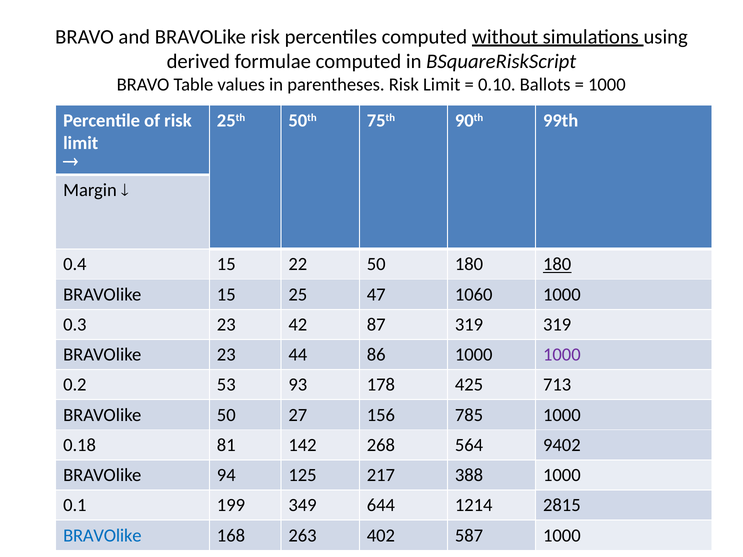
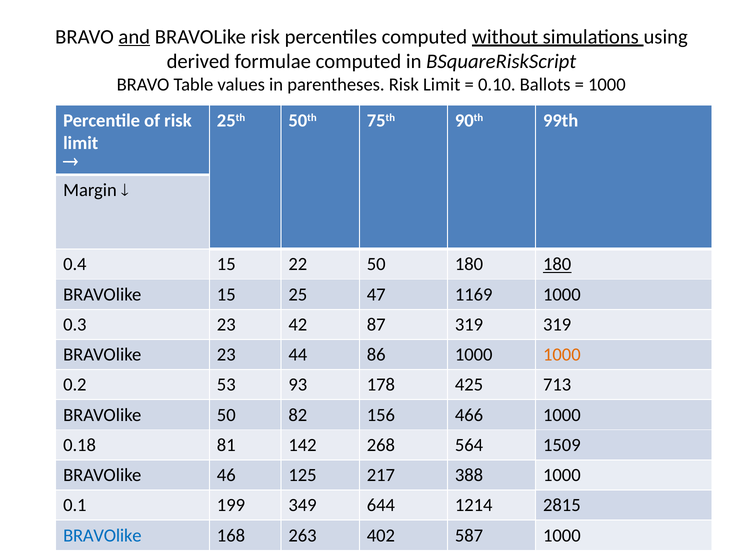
and underline: none -> present
1060: 1060 -> 1169
1000 at (562, 355) colour: purple -> orange
27: 27 -> 82
785: 785 -> 466
9402: 9402 -> 1509
94: 94 -> 46
